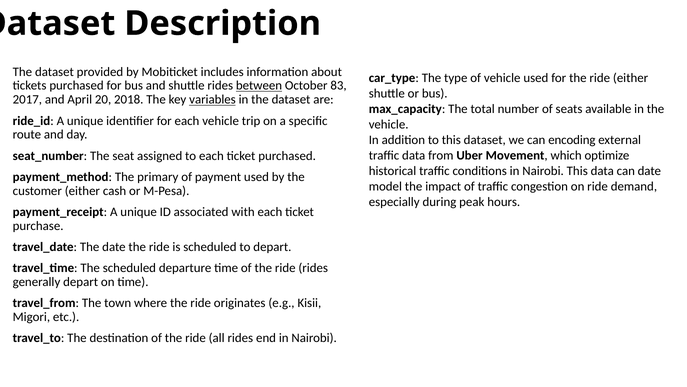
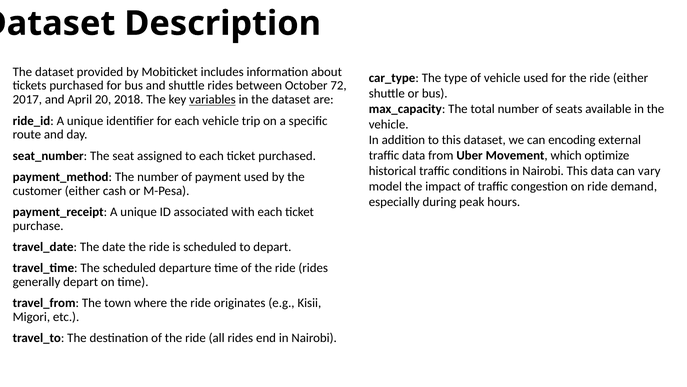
between underline: present -> none
83: 83 -> 72
can date: date -> vary
The primary: primary -> number
